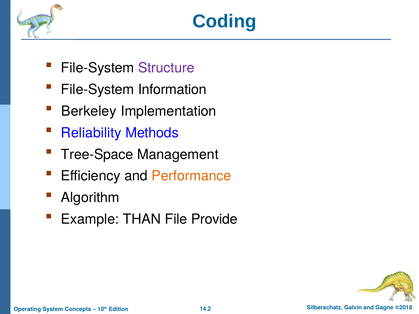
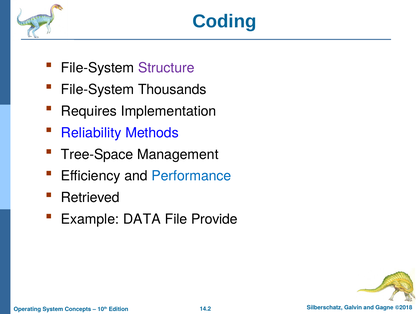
Information: Information -> Thousands
Berkeley: Berkeley -> Requires
Performance colour: orange -> blue
Algorithm: Algorithm -> Retrieved
THAN: THAN -> DATA
